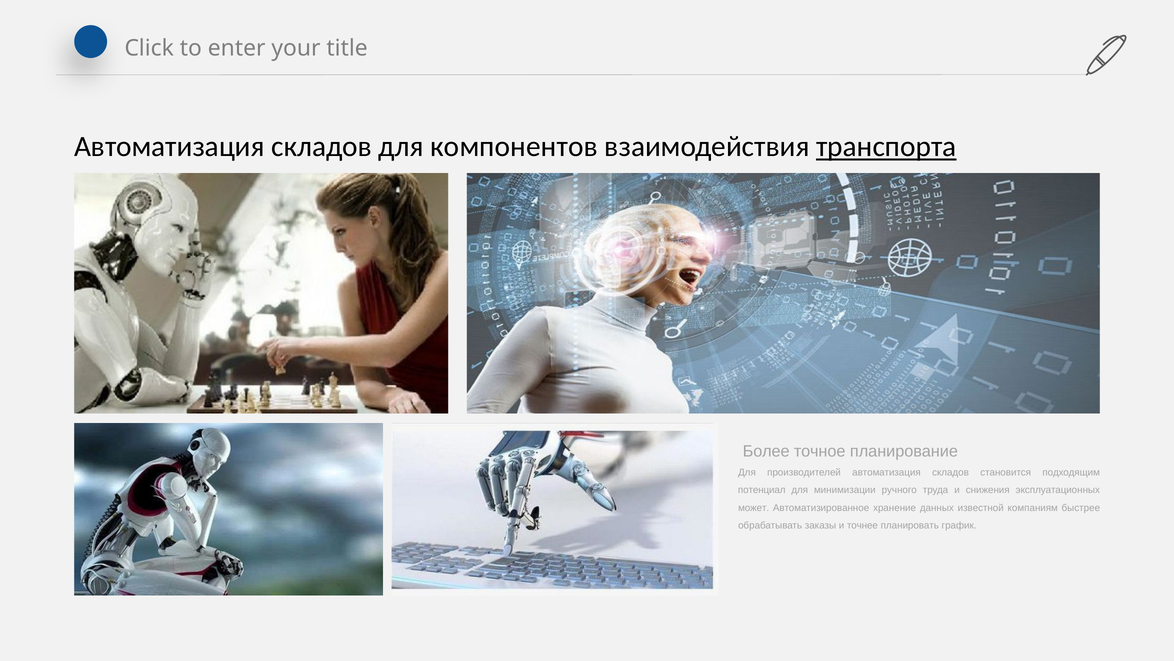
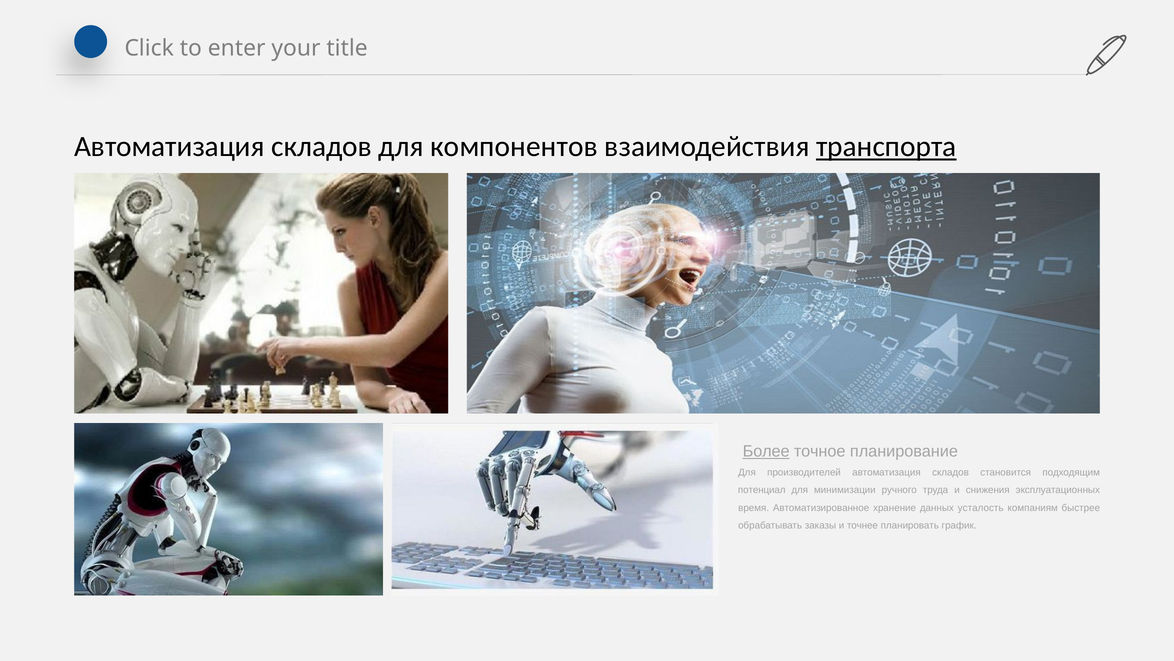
Более underline: none -> present
может: может -> время
известной: известной -> усталость
